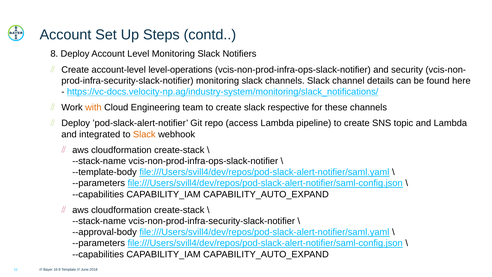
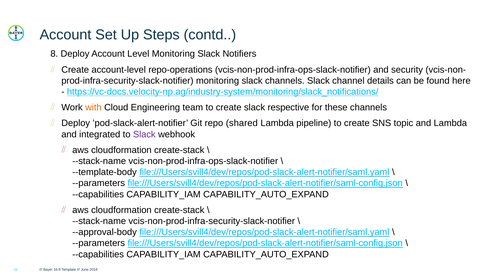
level-operations: level-operations -> repo-operations
access: access -> shared
Slack at (144, 134) colour: orange -> purple
